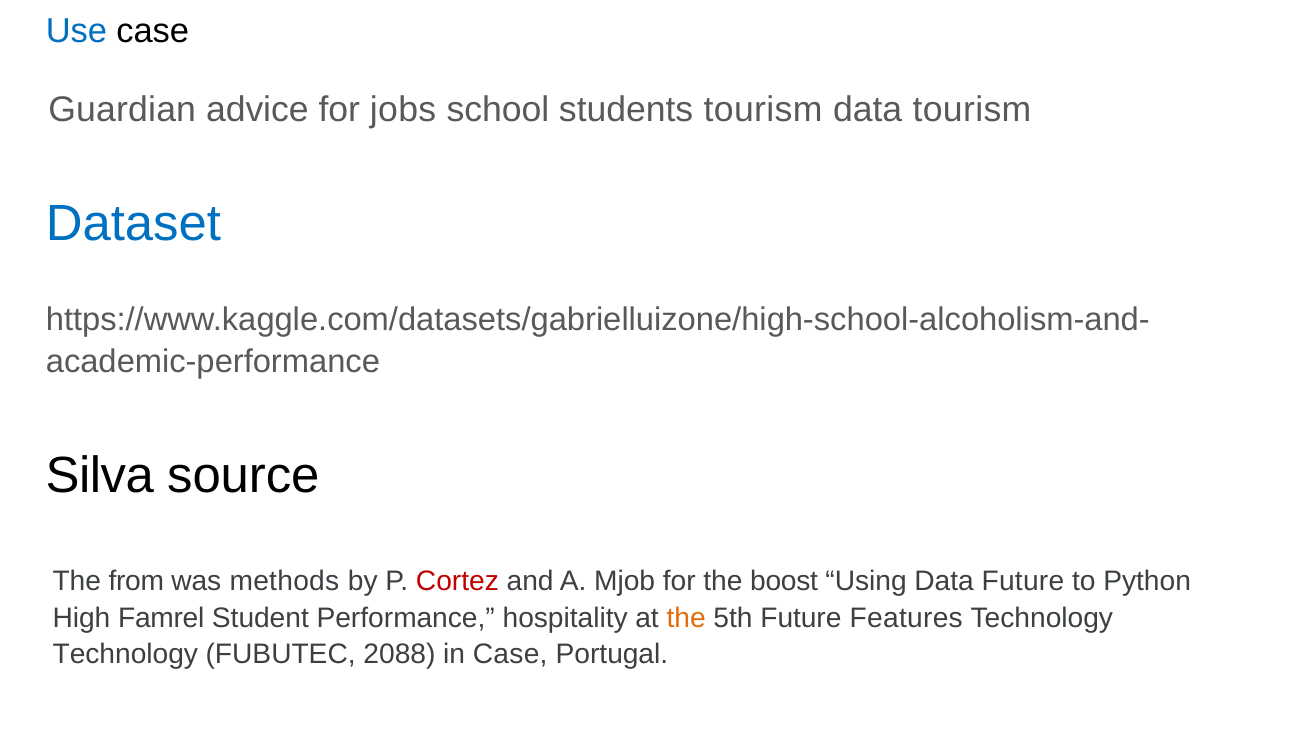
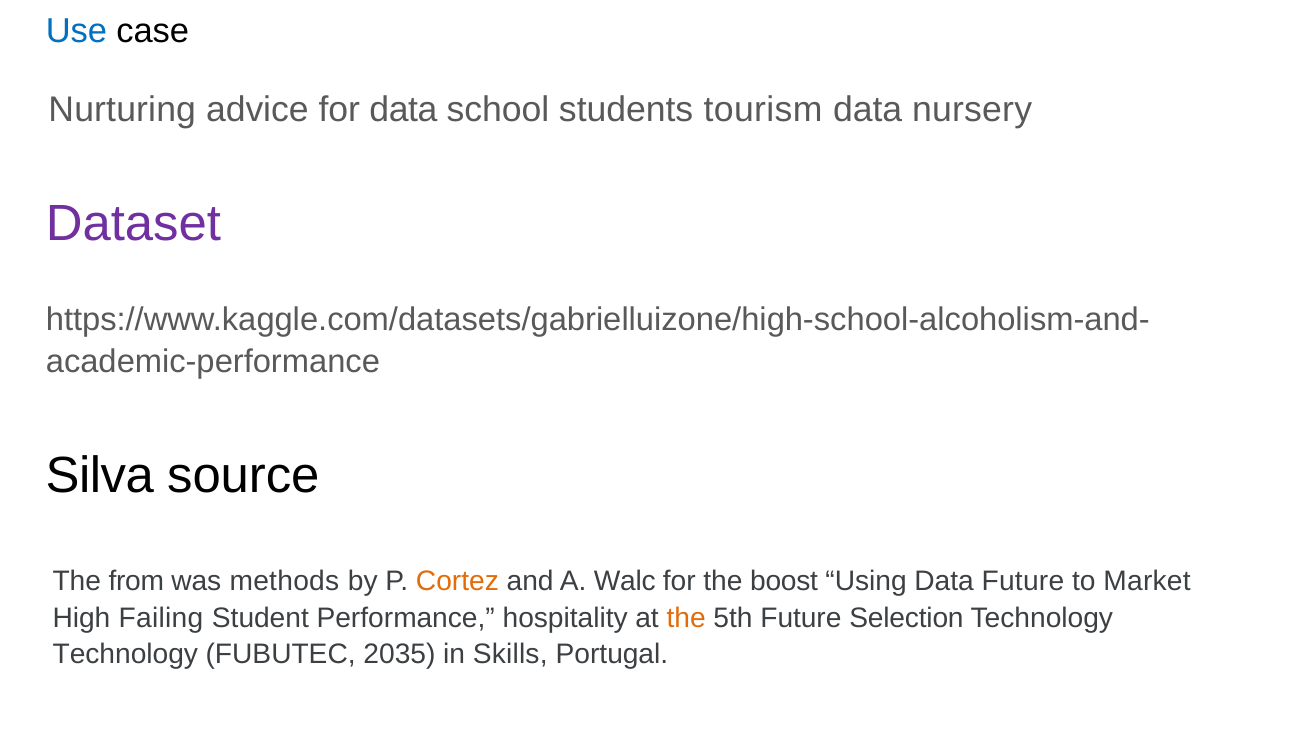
Guardian: Guardian -> Nurturing
for jobs: jobs -> data
data tourism: tourism -> nursery
Dataset colour: blue -> purple
Cortez colour: red -> orange
Mjob: Mjob -> Walc
Python: Python -> Market
Famrel: Famrel -> Failing
Features: Features -> Selection
2088: 2088 -> 2035
in Case: Case -> Skills
